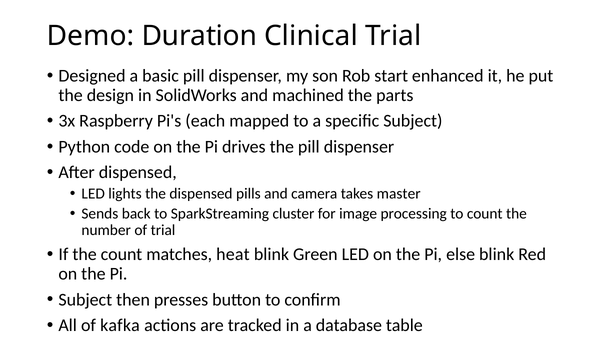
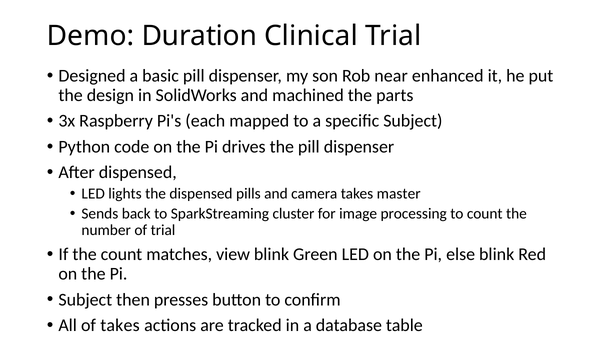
start: start -> near
heat: heat -> view
of kafka: kafka -> takes
